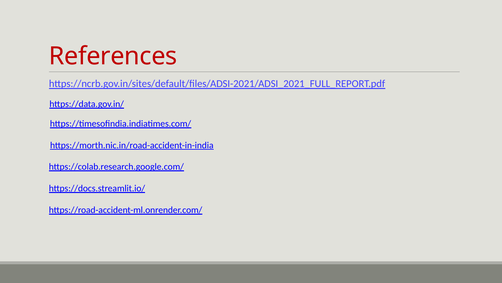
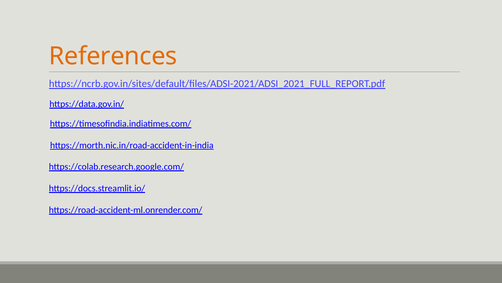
References colour: red -> orange
